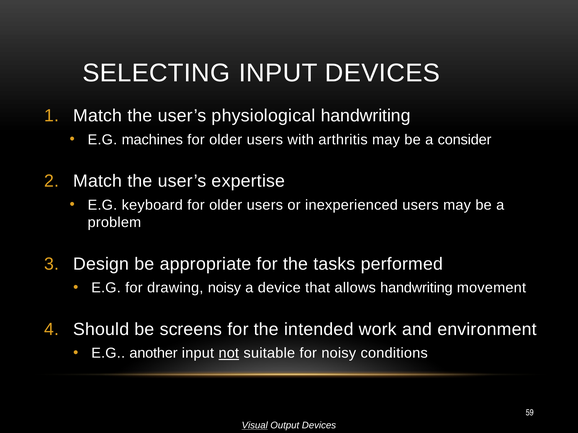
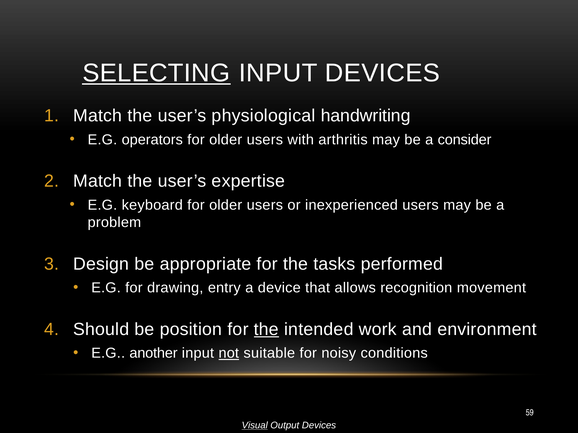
SELECTING underline: none -> present
machines: machines -> operators
drawing noisy: noisy -> entry
allows handwriting: handwriting -> recognition
screens: screens -> position
the at (266, 330) underline: none -> present
